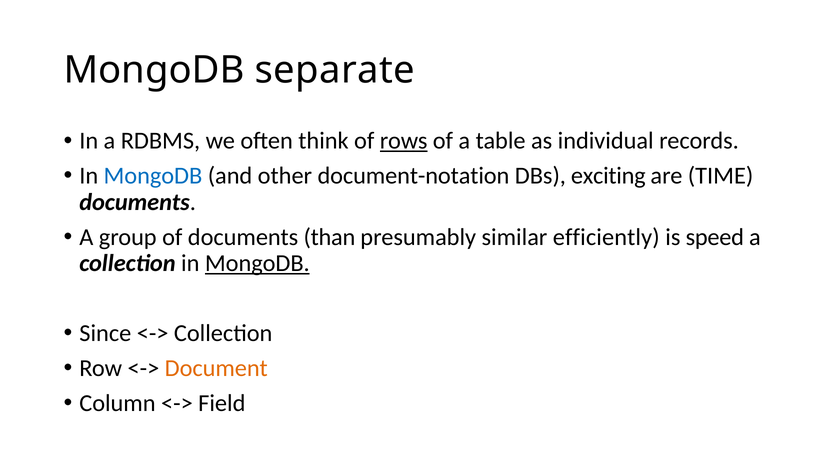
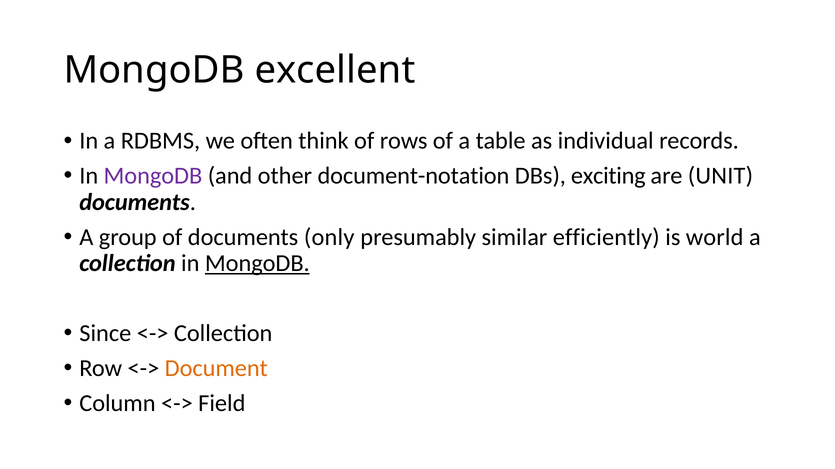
separate: separate -> excellent
rows underline: present -> none
MongoDB at (153, 176) colour: blue -> purple
TIME: TIME -> UNIT
than: than -> only
speed: speed -> world
